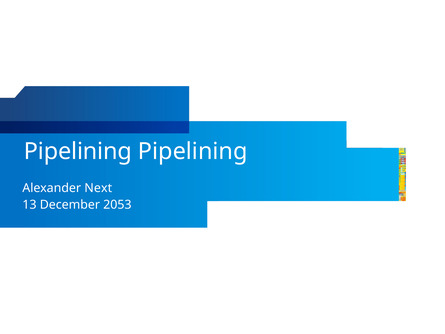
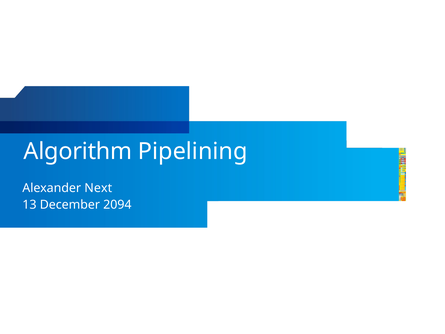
Pipelining at (78, 151): Pipelining -> Algorithm
2053: 2053 -> 2094
